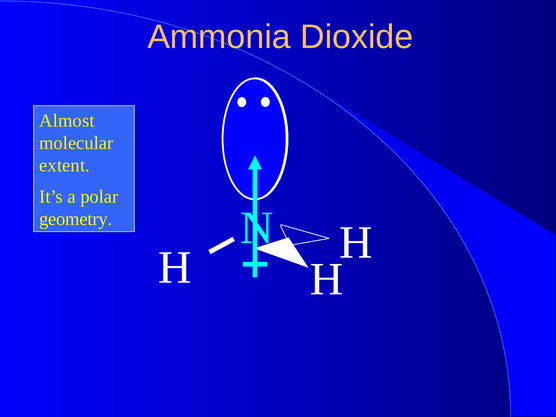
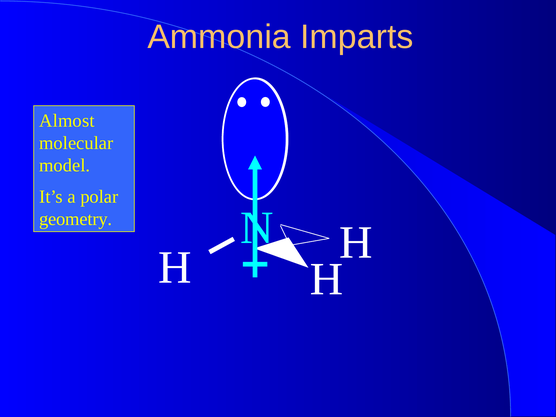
Dioxide: Dioxide -> Imparts
extent: extent -> model
